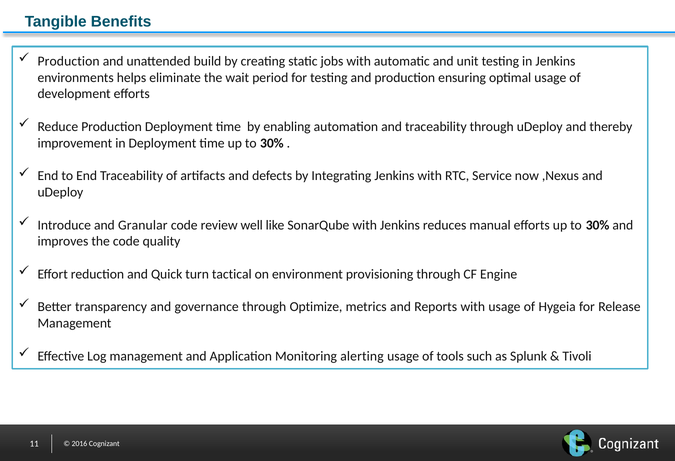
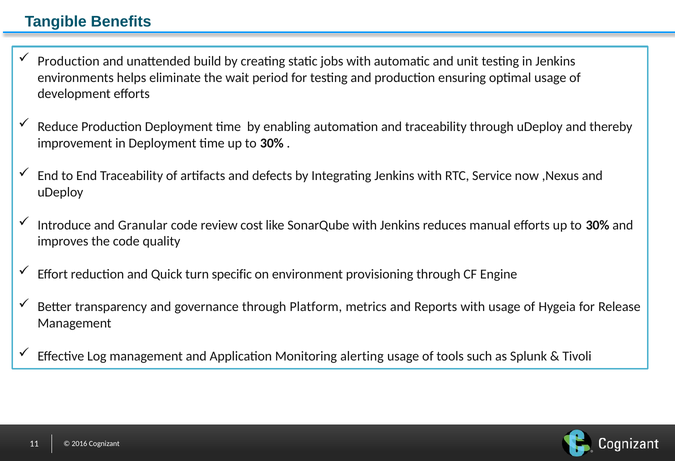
well: well -> cost
tactical: tactical -> specific
Optimize: Optimize -> Platform
